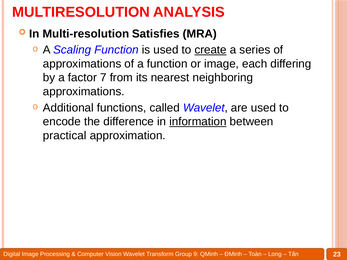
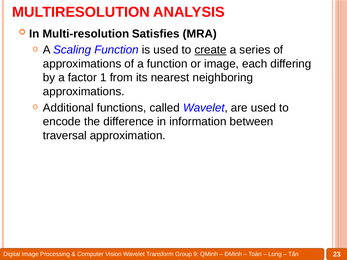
7: 7 -> 1
information underline: present -> none
practical: practical -> traversal
